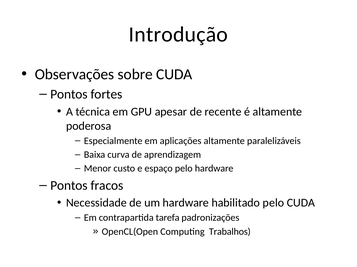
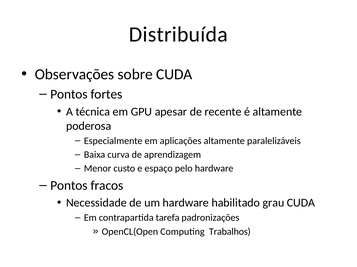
Introdução: Introdução -> Distribuída
habilitado pelo: pelo -> grau
